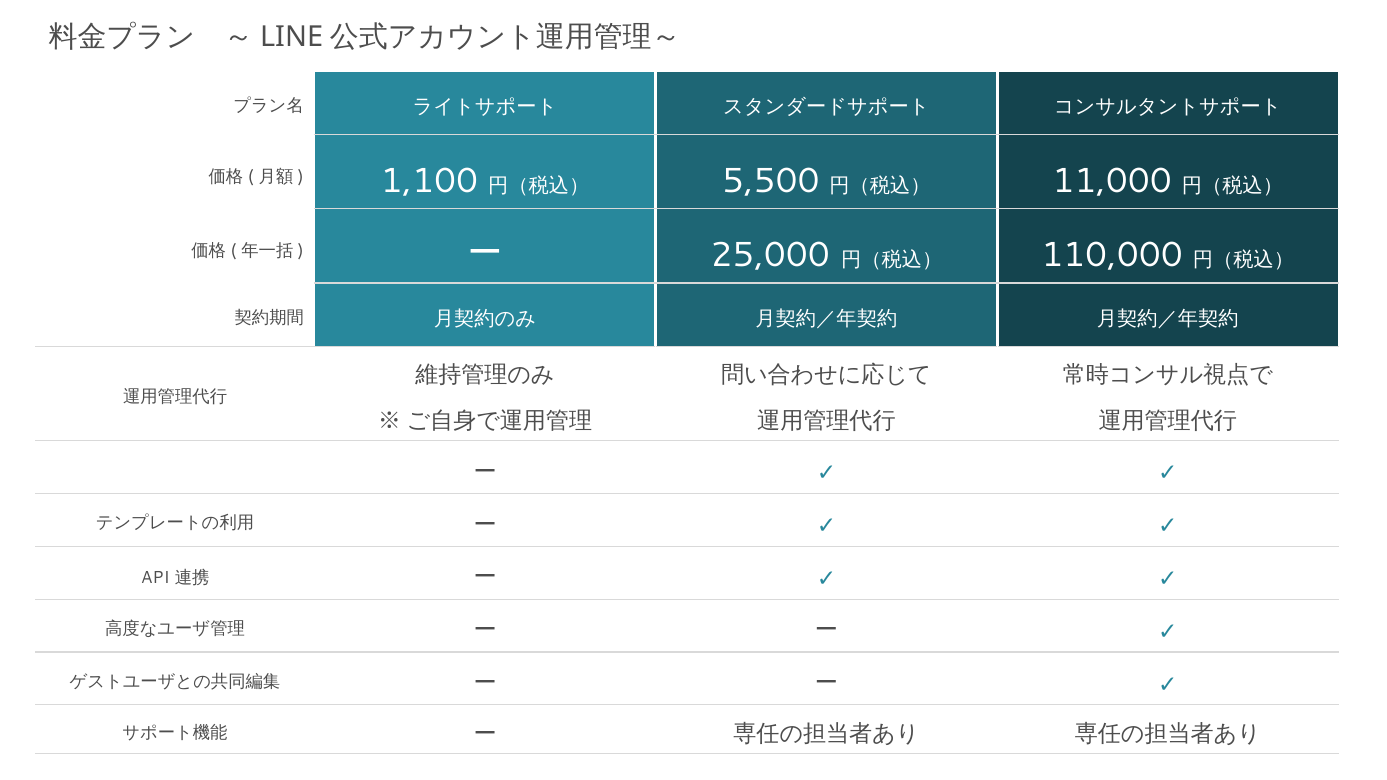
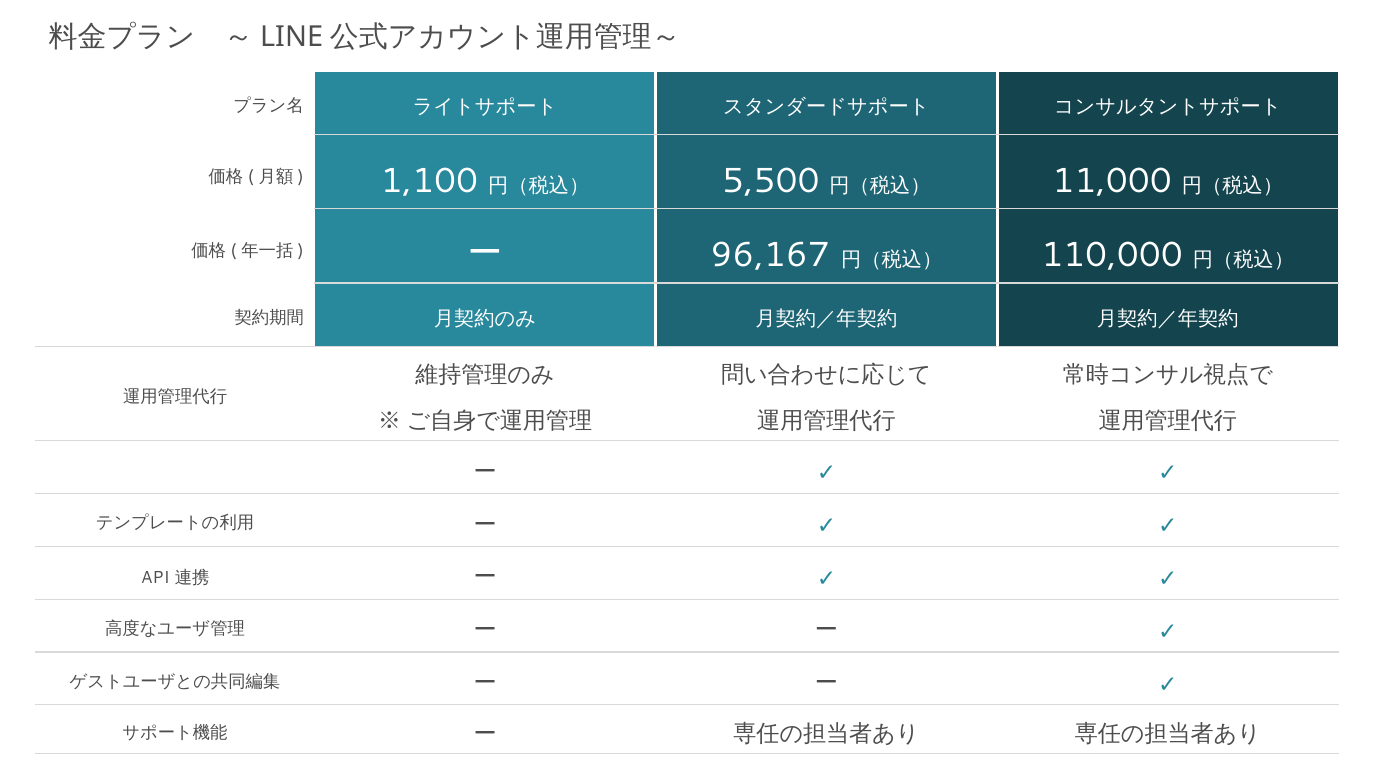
25,000: 25,000 -> 96,167
